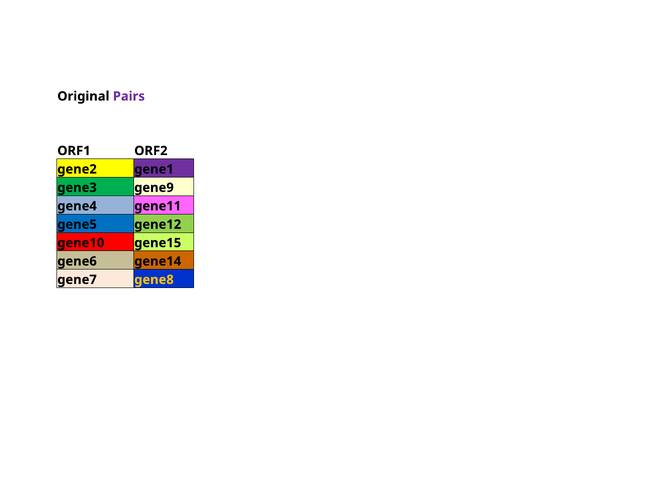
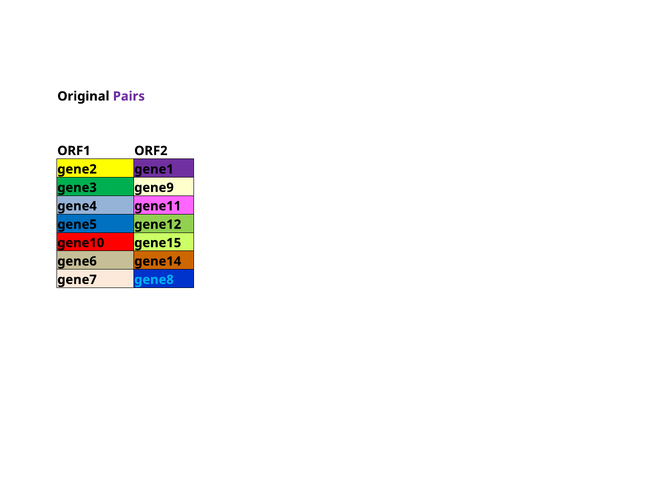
gene8 colour: yellow -> light blue
